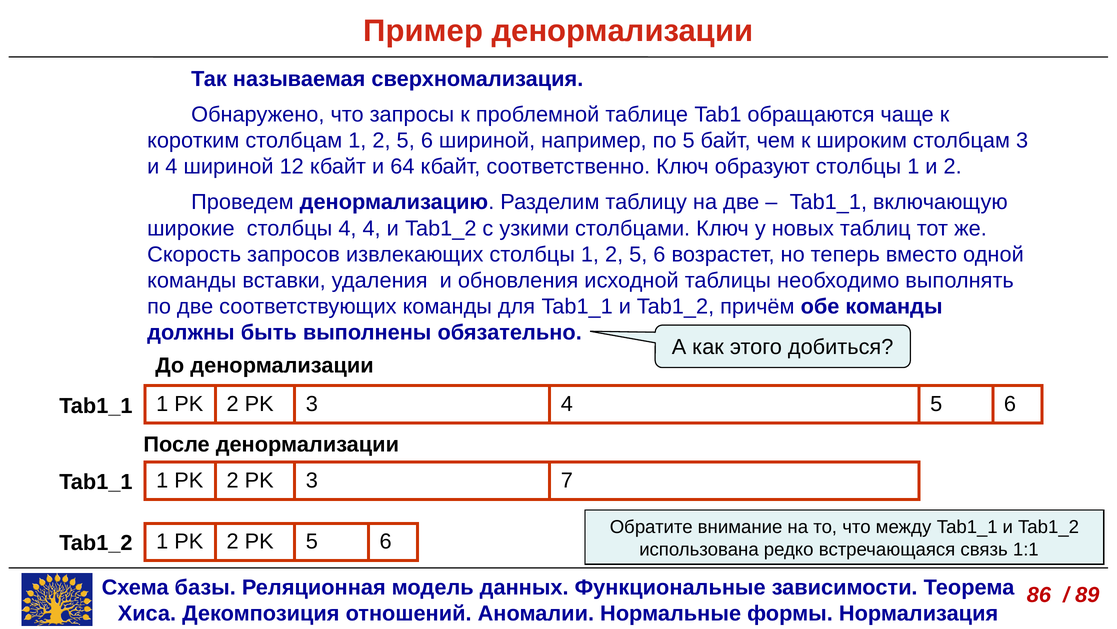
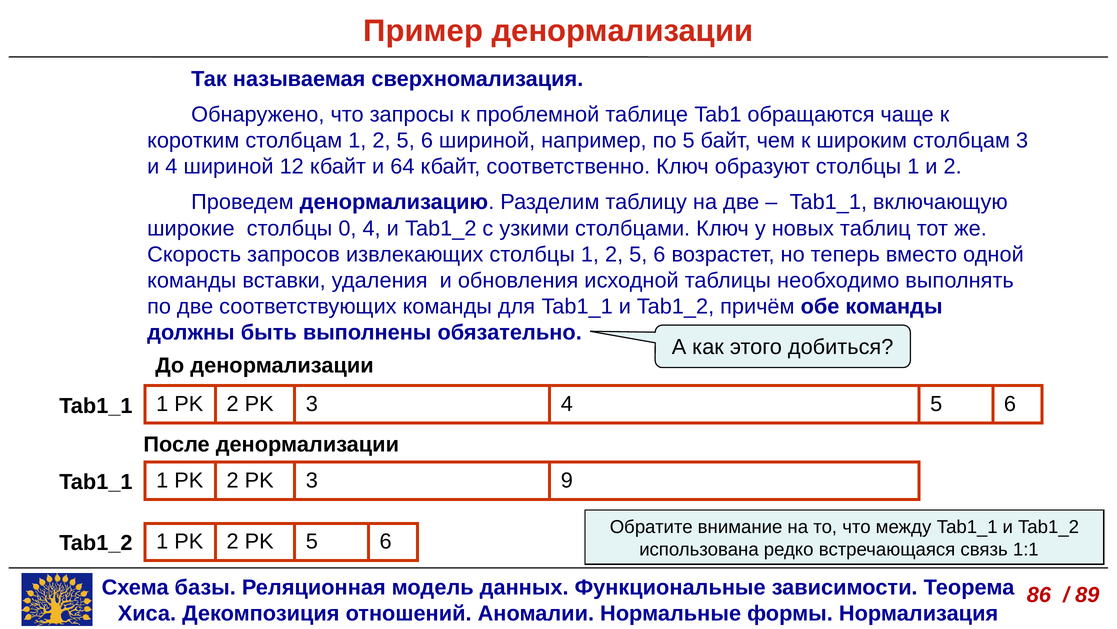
столбцы 4: 4 -> 0
7: 7 -> 9
